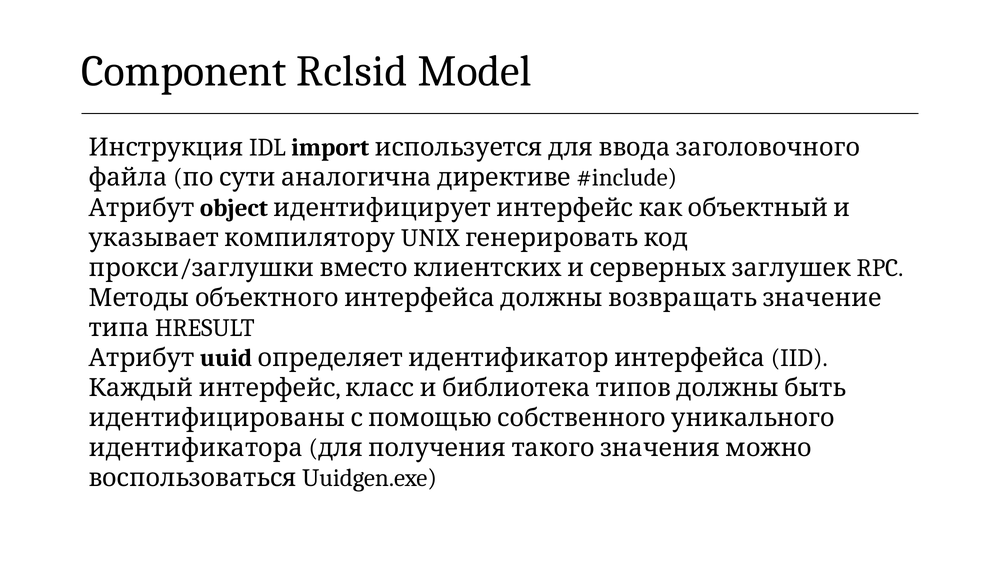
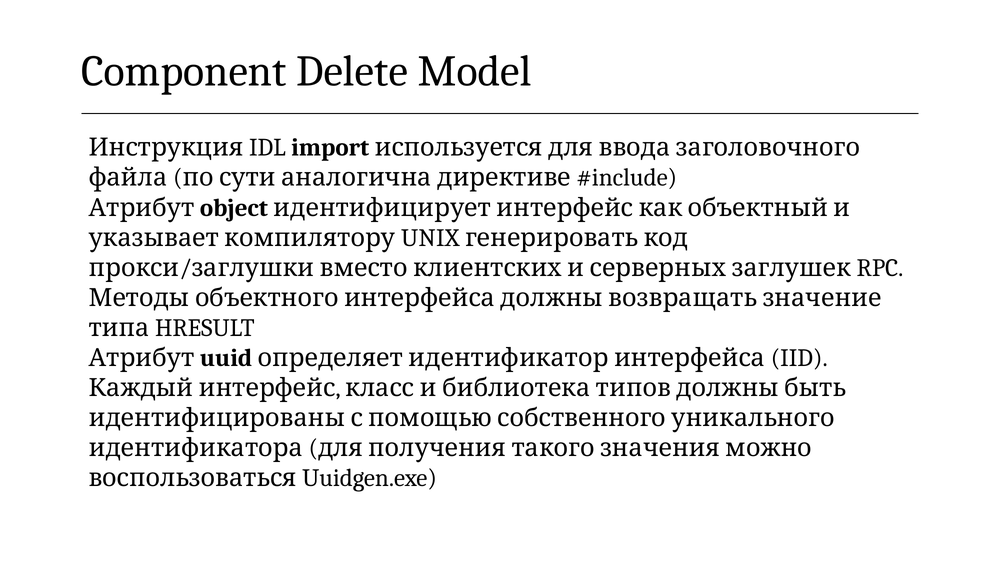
Rclsid: Rclsid -> Delete
